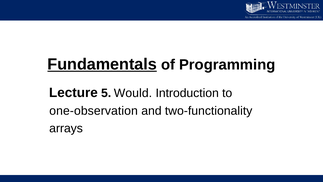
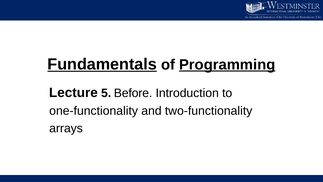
Programming underline: none -> present
Would: Would -> Before
one-observation: one-observation -> one-functionality
